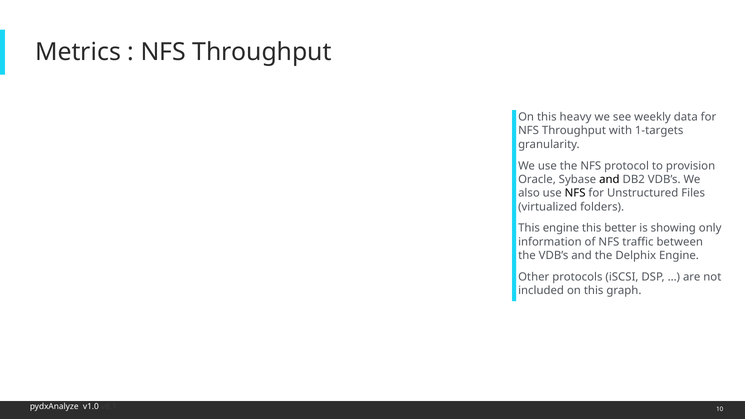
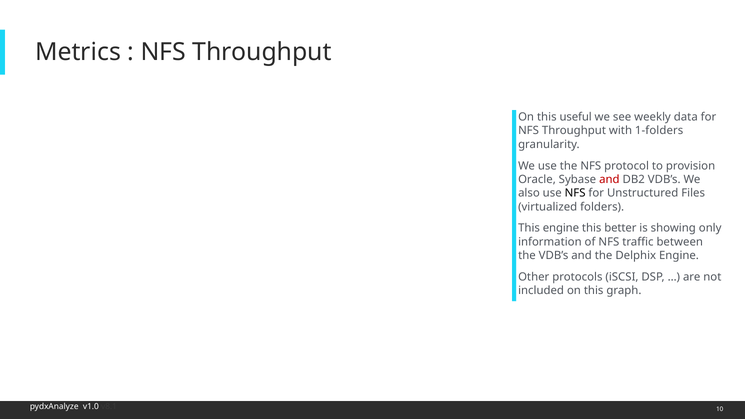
heavy: heavy -> useful
1-targets: 1-targets -> 1-folders
and at (609, 180) colour: black -> red
